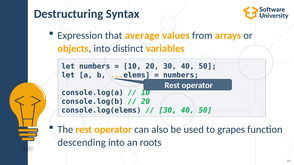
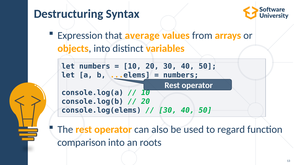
grapes: grapes -> regard
descending: descending -> comparison
